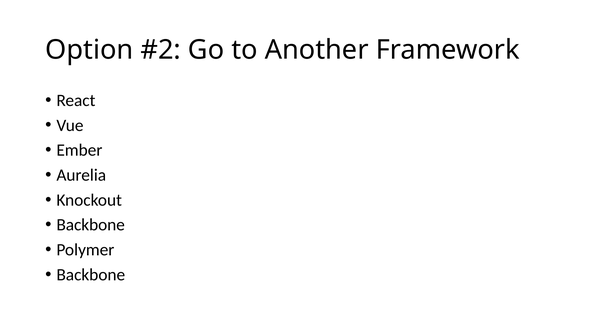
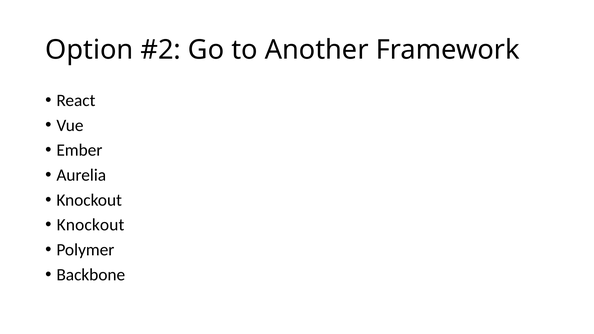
Backbone at (91, 225): Backbone -> Knockout
